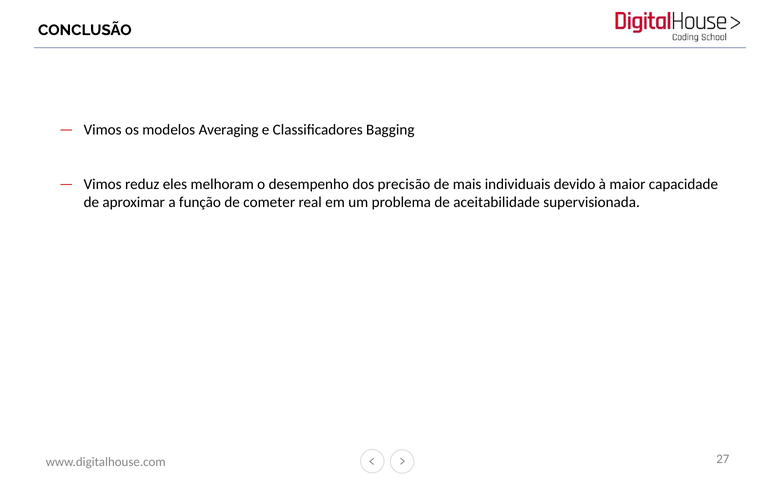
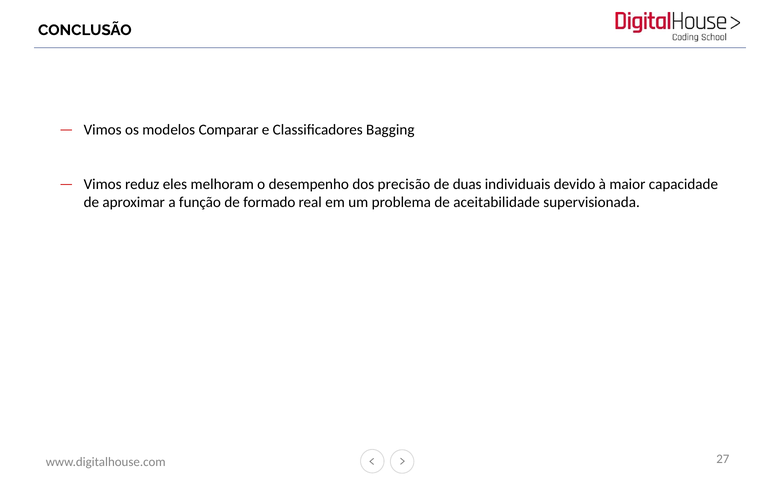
Averaging: Averaging -> Comparar
mais: mais -> duas
cometer: cometer -> formado
